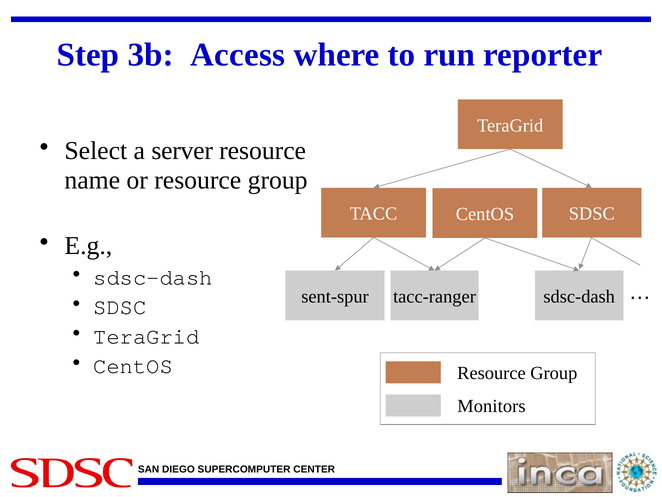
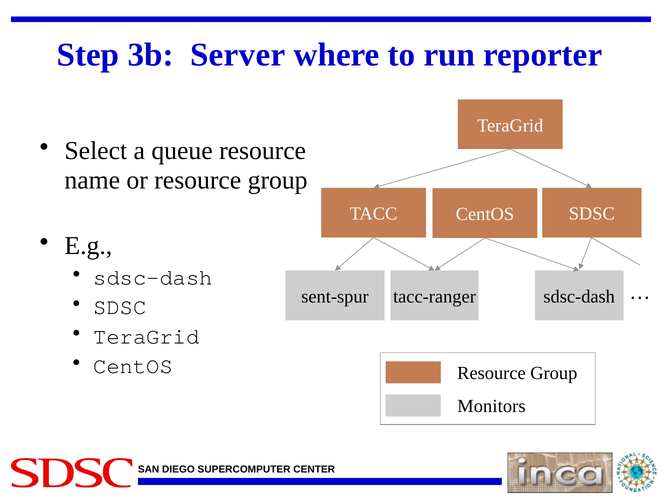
Access: Access -> Server
server: server -> queue
